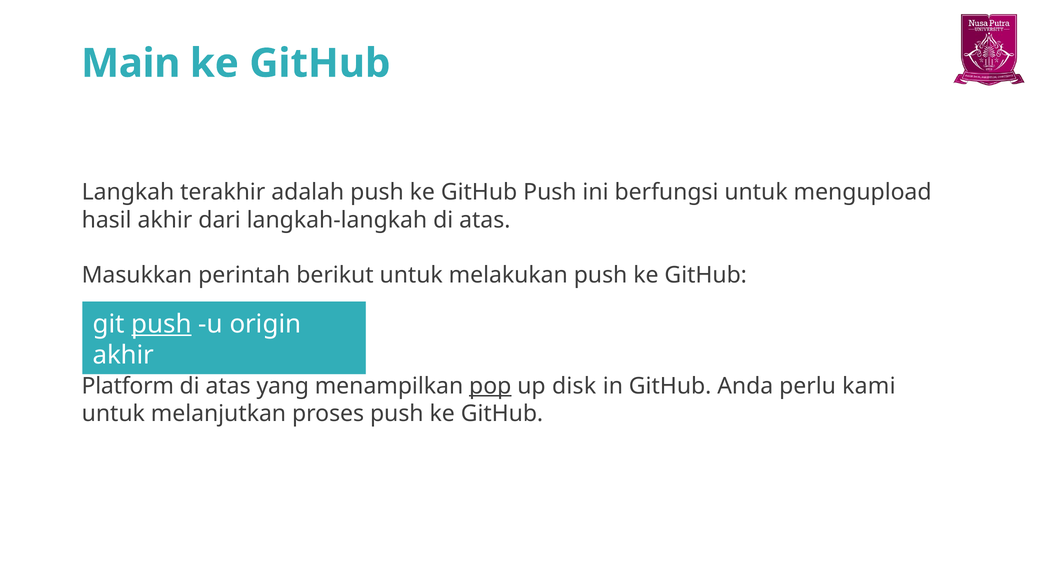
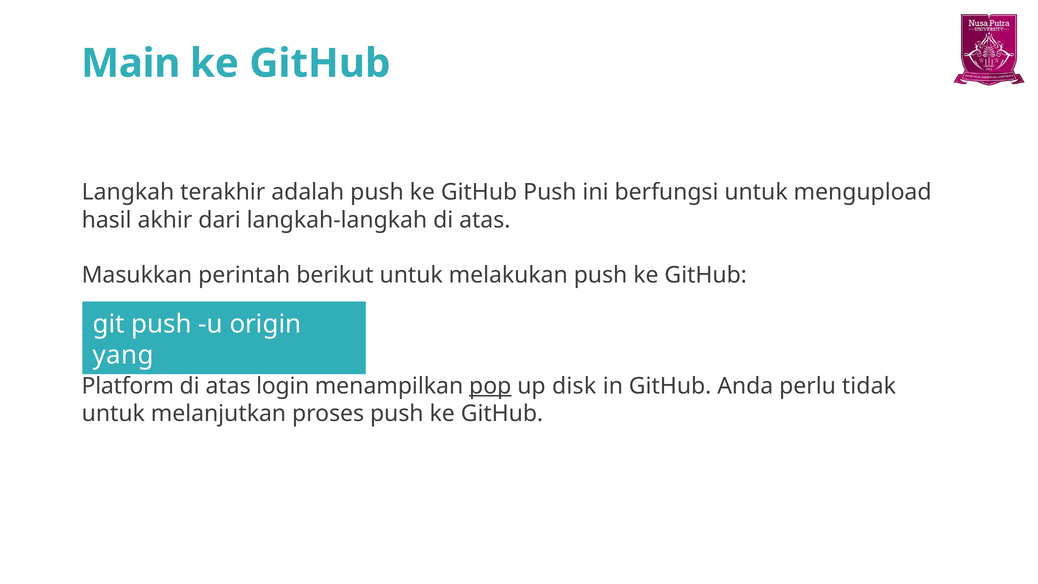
push at (162, 324) underline: present -> none
akhir at (123, 355): akhir -> yang
yang: yang -> login
kami: kami -> tidak
